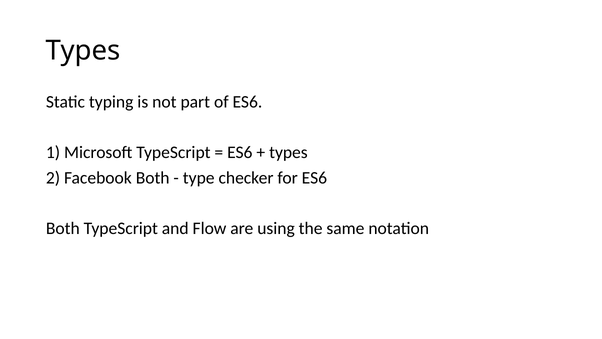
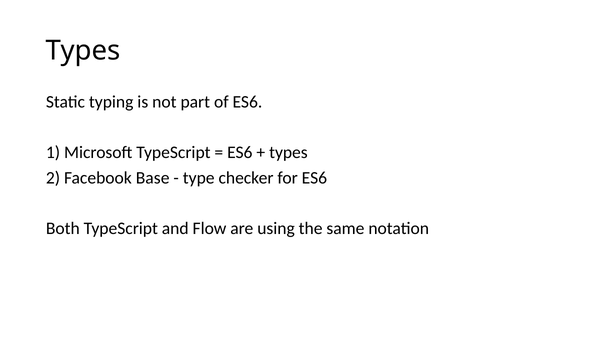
Facebook Both: Both -> Base
